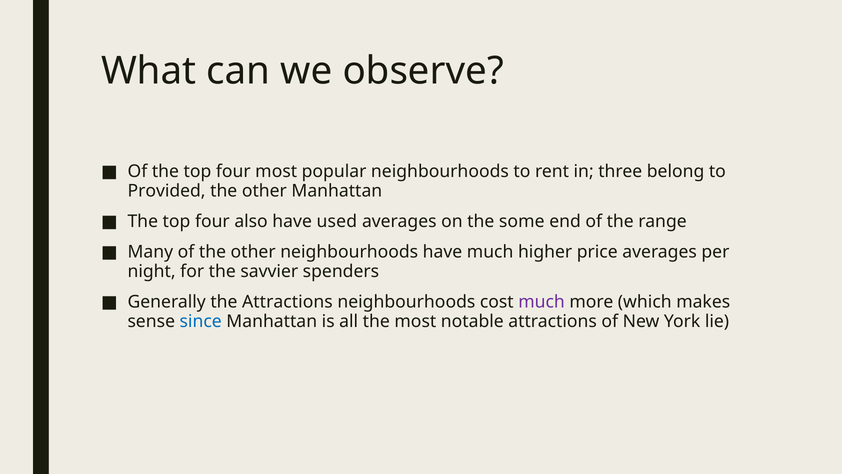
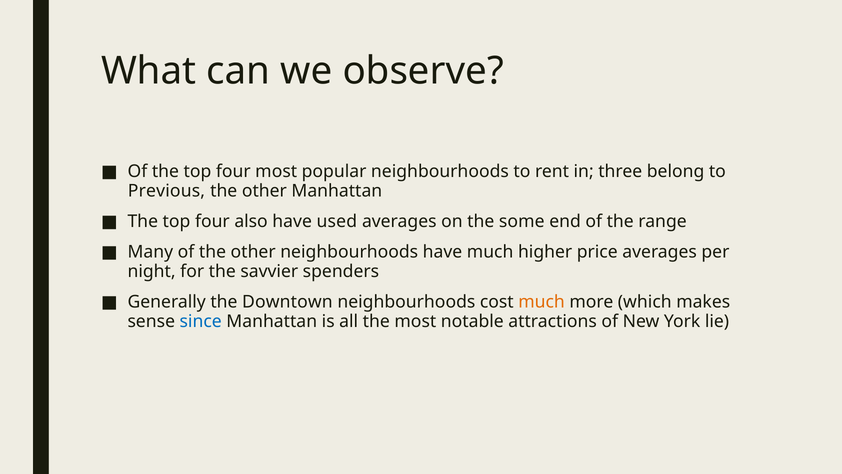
Provided: Provided -> Previous
the Attractions: Attractions -> Downtown
much at (542, 302) colour: purple -> orange
